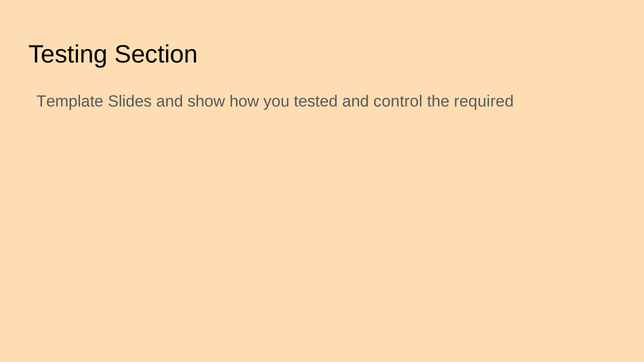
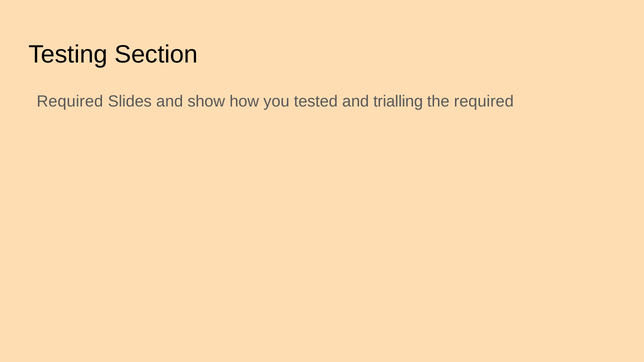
Template at (70, 101): Template -> Required
control: control -> trialling
